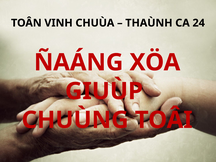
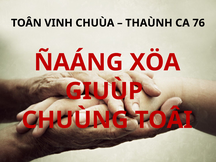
24: 24 -> 76
